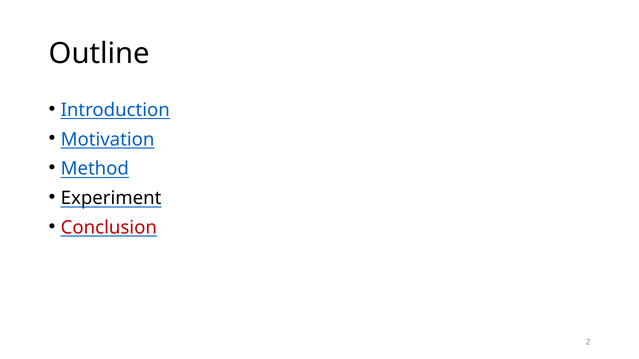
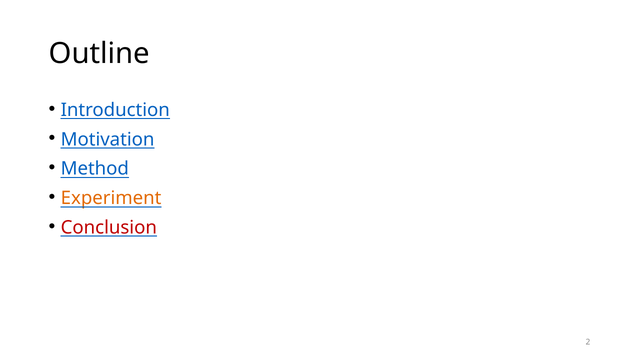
Experiment colour: black -> orange
